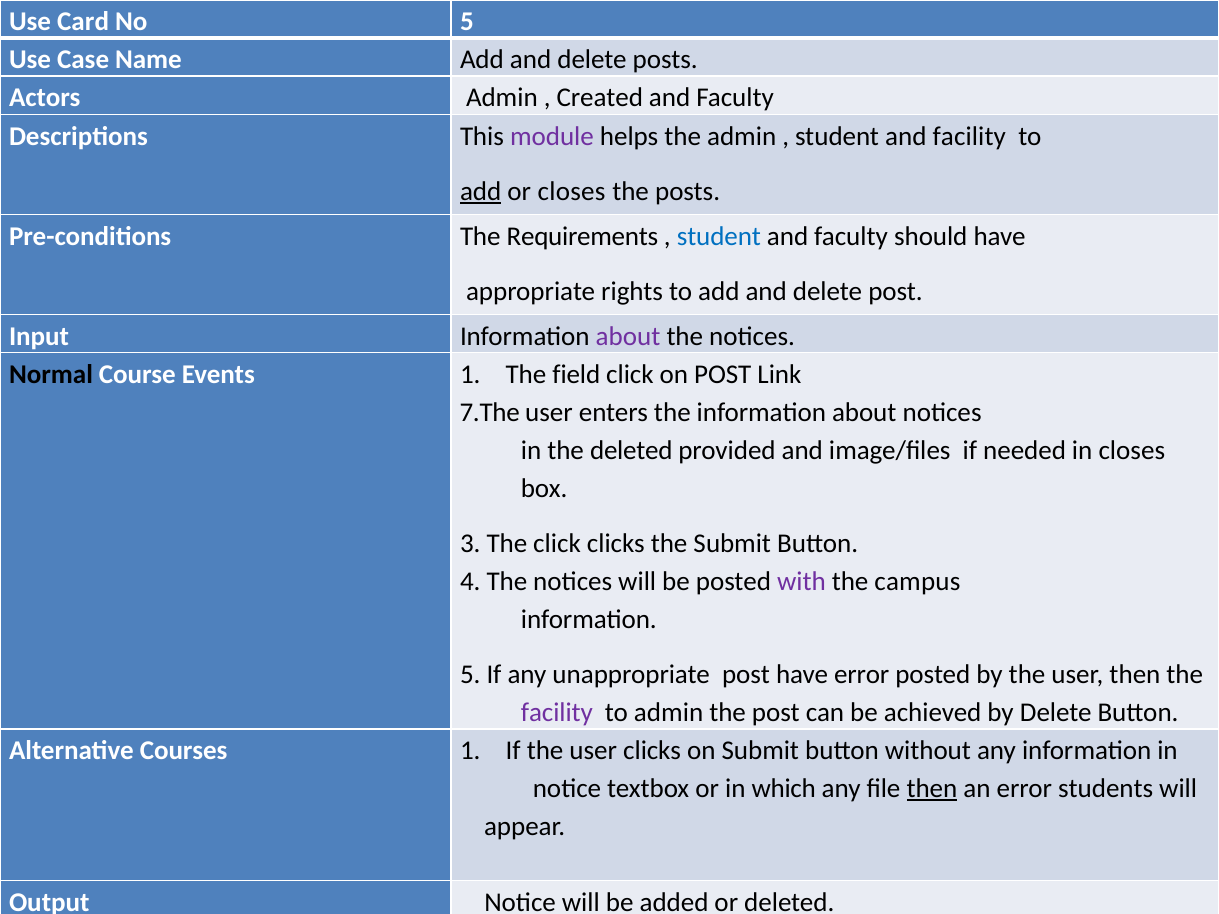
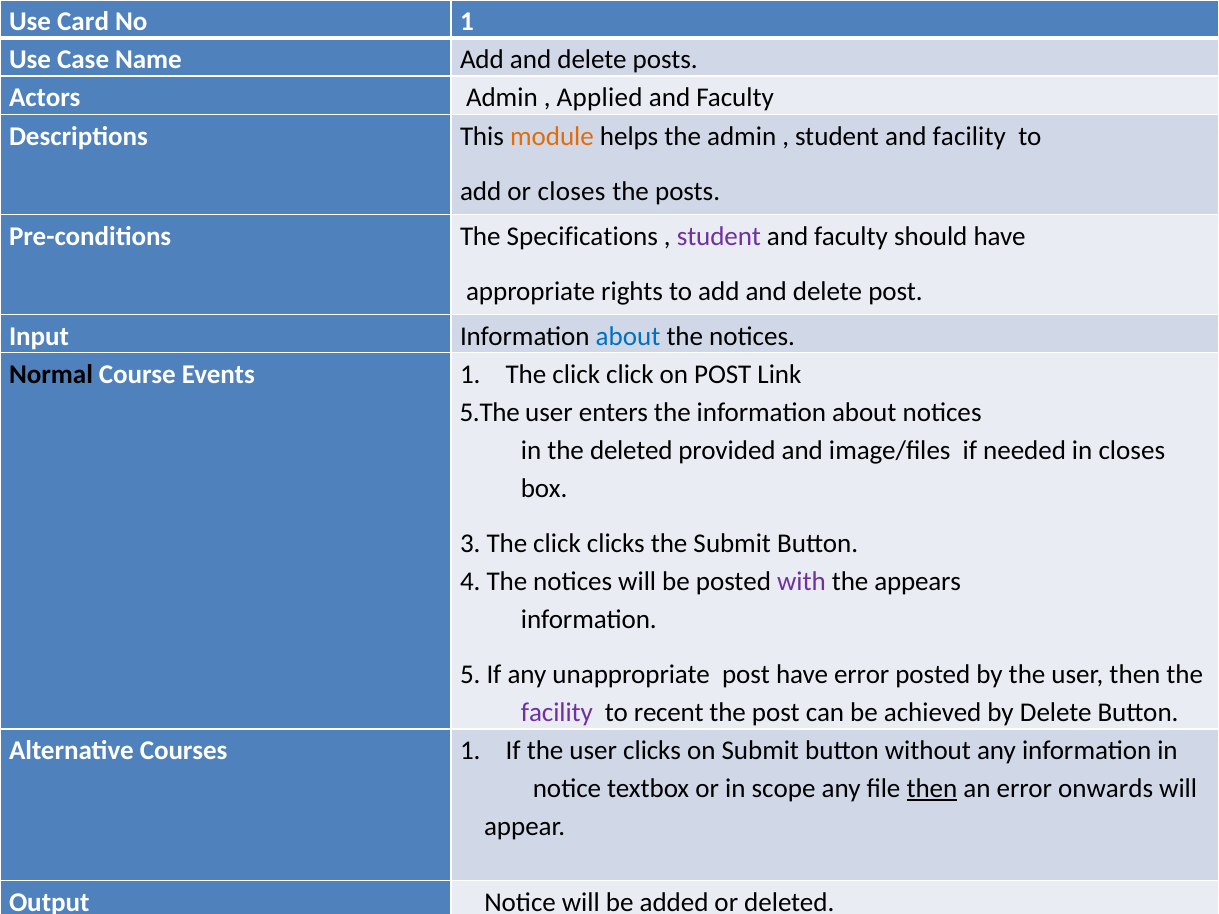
No 5: 5 -> 1
Created: Created -> Applied
module colour: purple -> orange
add at (481, 191) underline: present -> none
Requirements: Requirements -> Specifications
student at (719, 236) colour: blue -> purple
about at (628, 336) colour: purple -> blue
field at (576, 374): field -> click
7.The: 7.The -> 5.The
campus: campus -> appears
to admin: admin -> recent
which: which -> scope
students: students -> onwards
